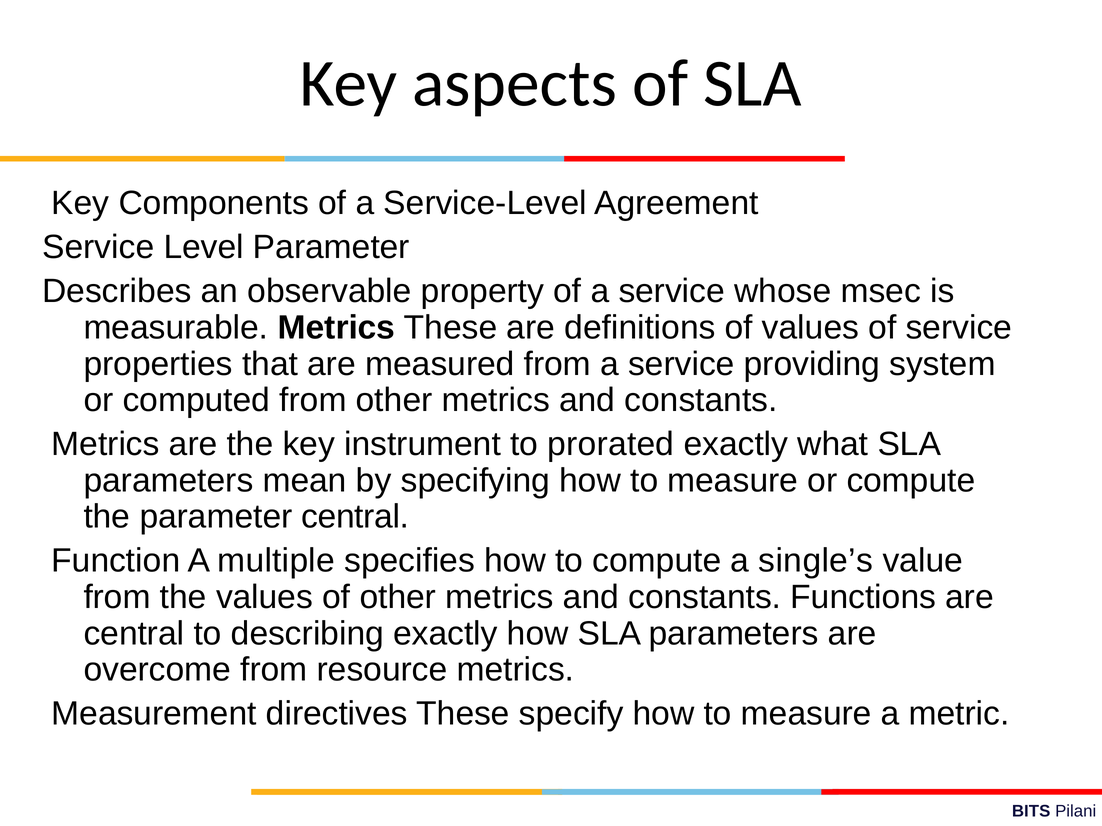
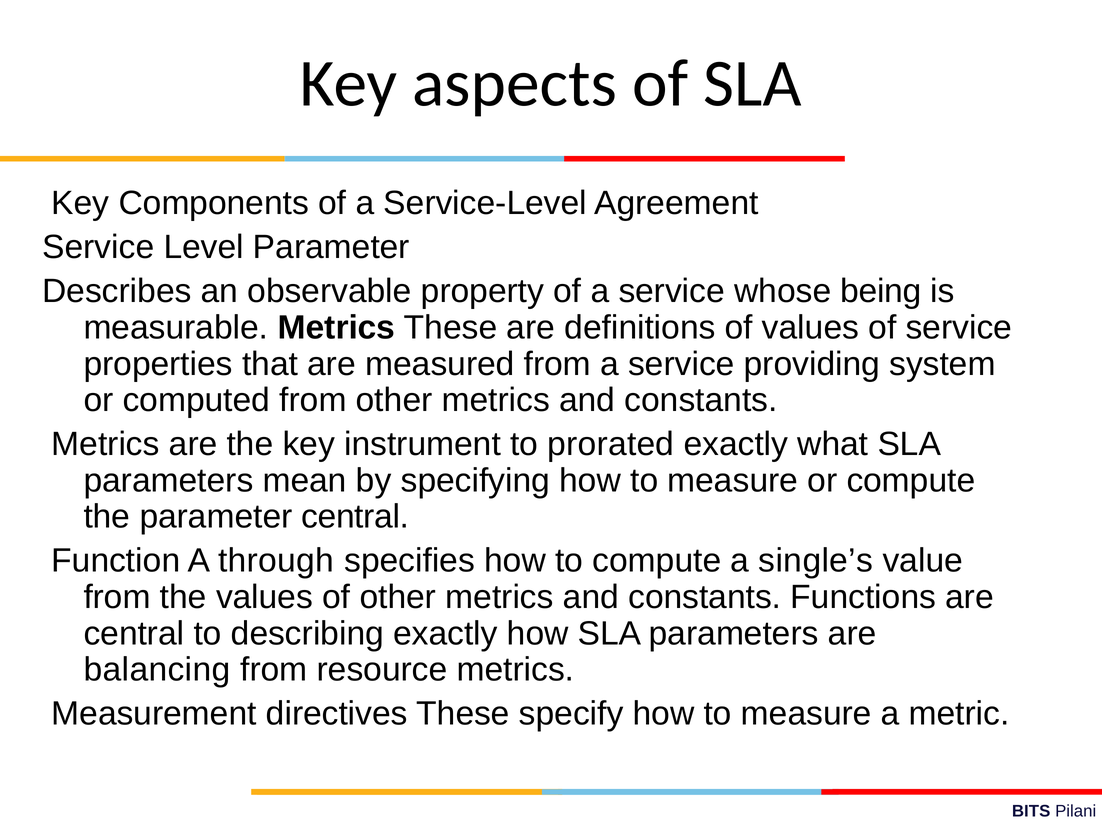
msec: msec -> being
multiple: multiple -> through
overcome: overcome -> balancing
